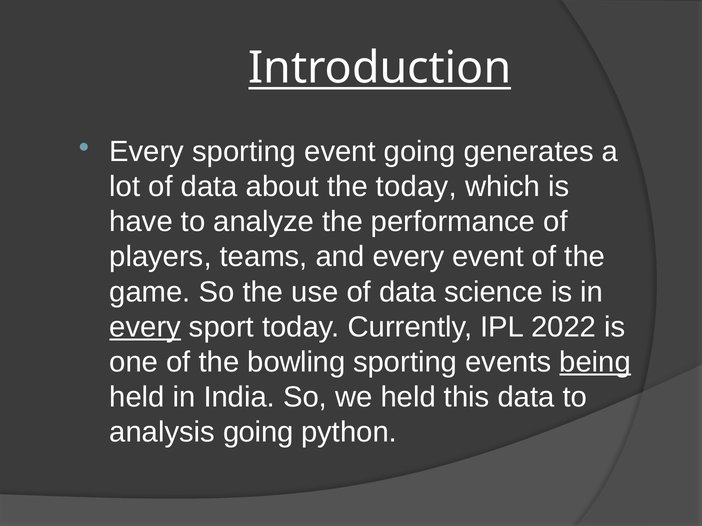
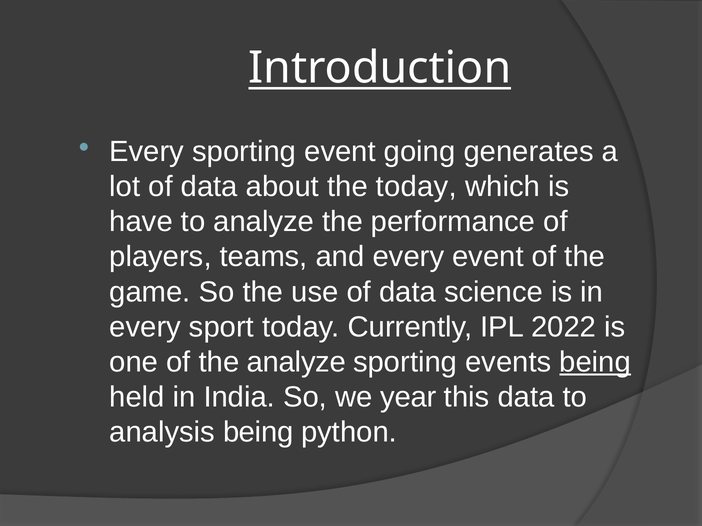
every at (145, 327) underline: present -> none
the bowling: bowling -> analyze
we held: held -> year
analysis going: going -> being
